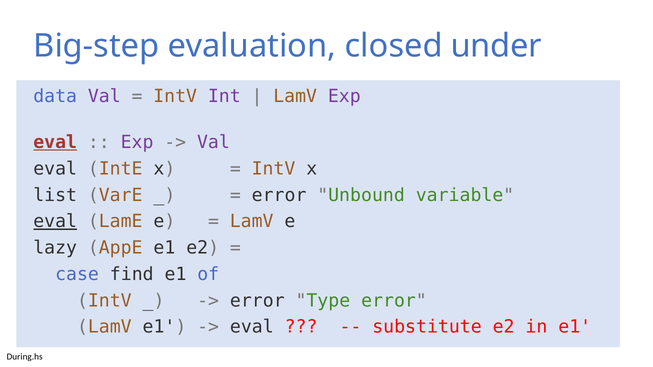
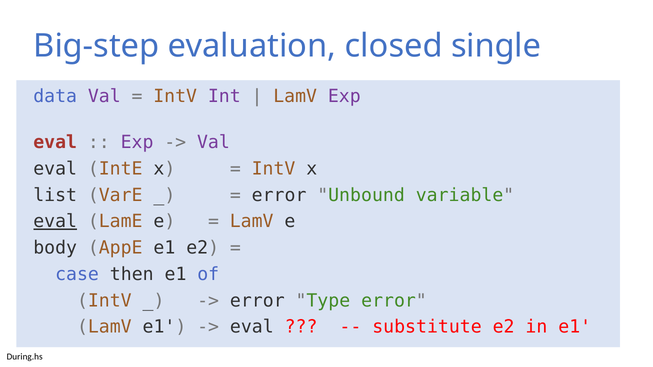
under: under -> single
eval at (55, 142) underline: present -> none
lazy: lazy -> body
find: find -> then
